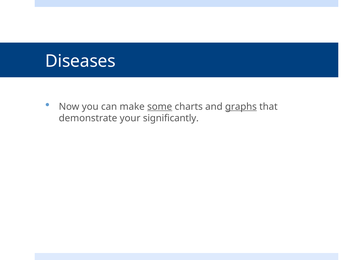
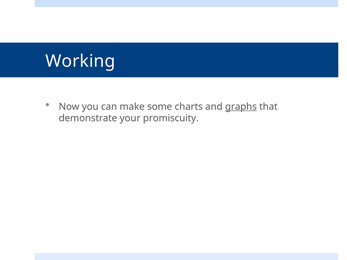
Diseases: Diseases -> Working
some underline: present -> none
significantly: significantly -> promiscuity
